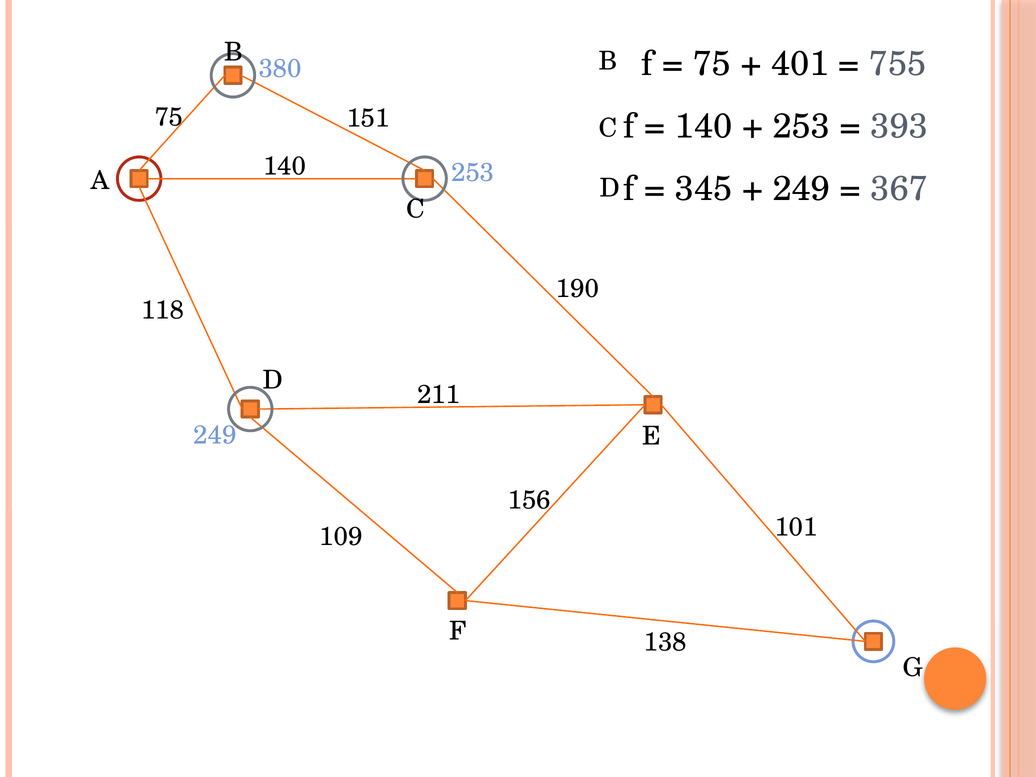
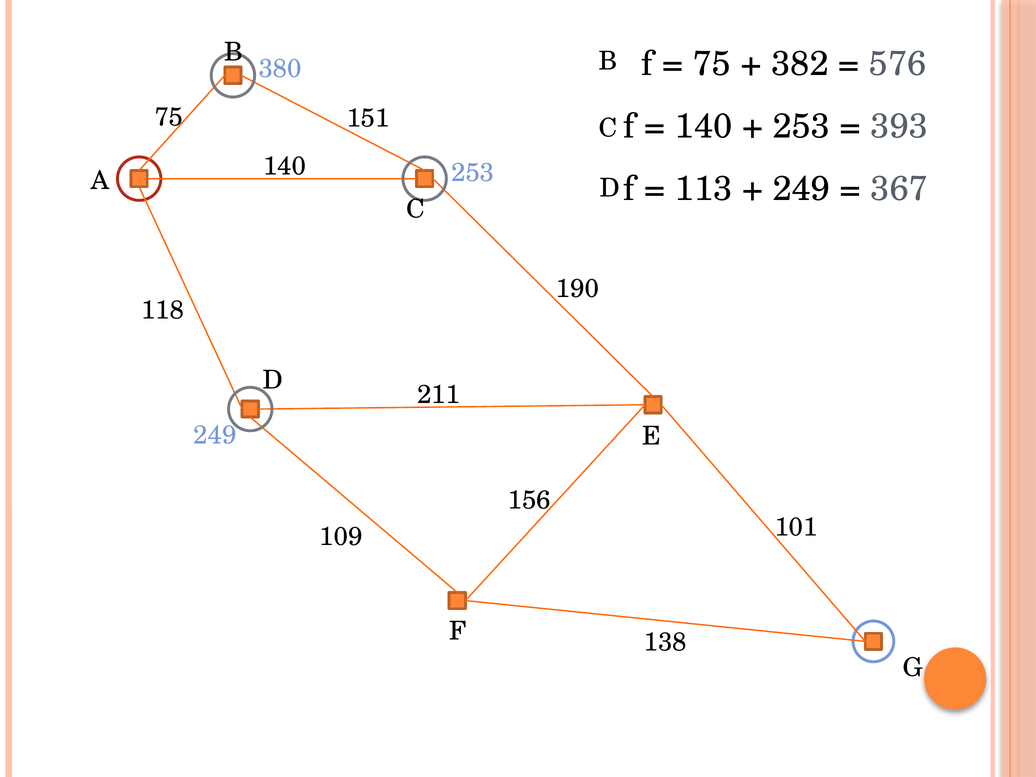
401: 401 -> 382
755: 755 -> 576
345: 345 -> 113
